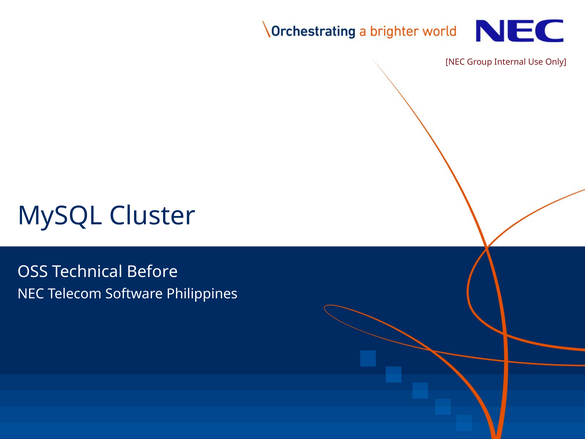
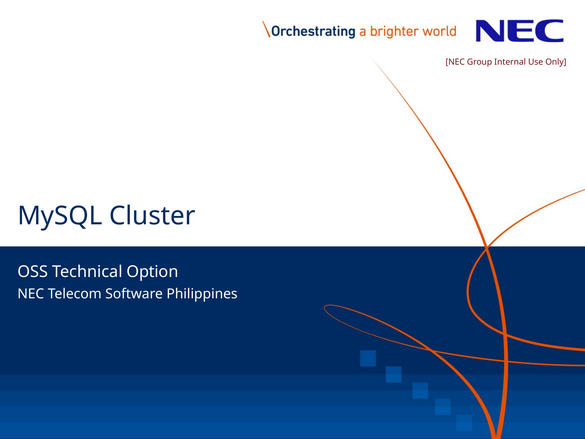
Before: Before -> Option
